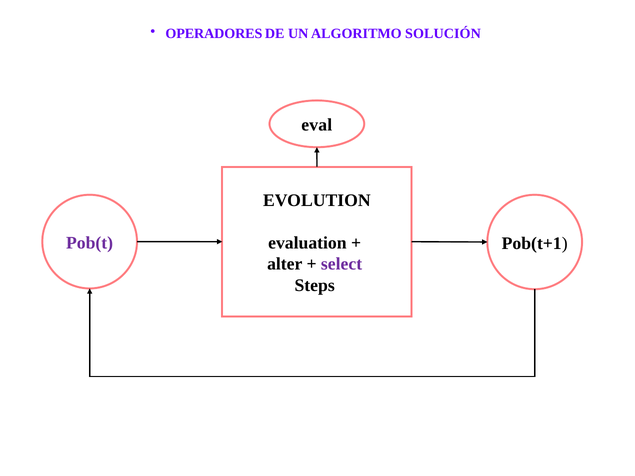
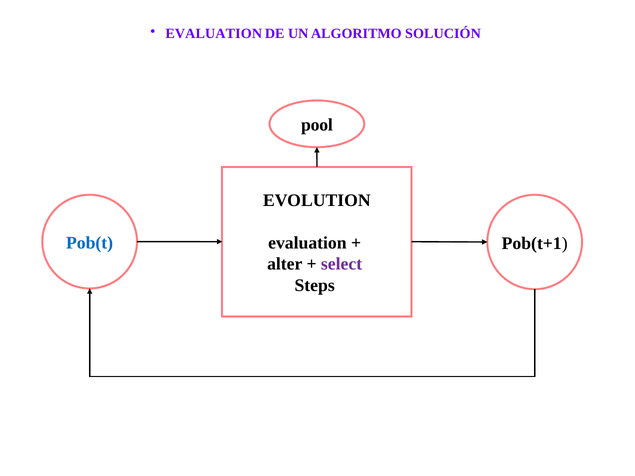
OPERADORES at (214, 34): OPERADORES -> EVALUATION
eval: eval -> pool
Pob(t colour: purple -> blue
